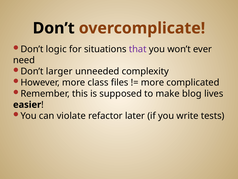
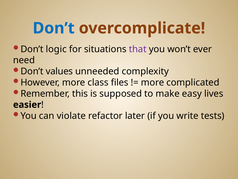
Don’t at (54, 28) colour: black -> blue
larger: larger -> values
blog: blog -> easy
